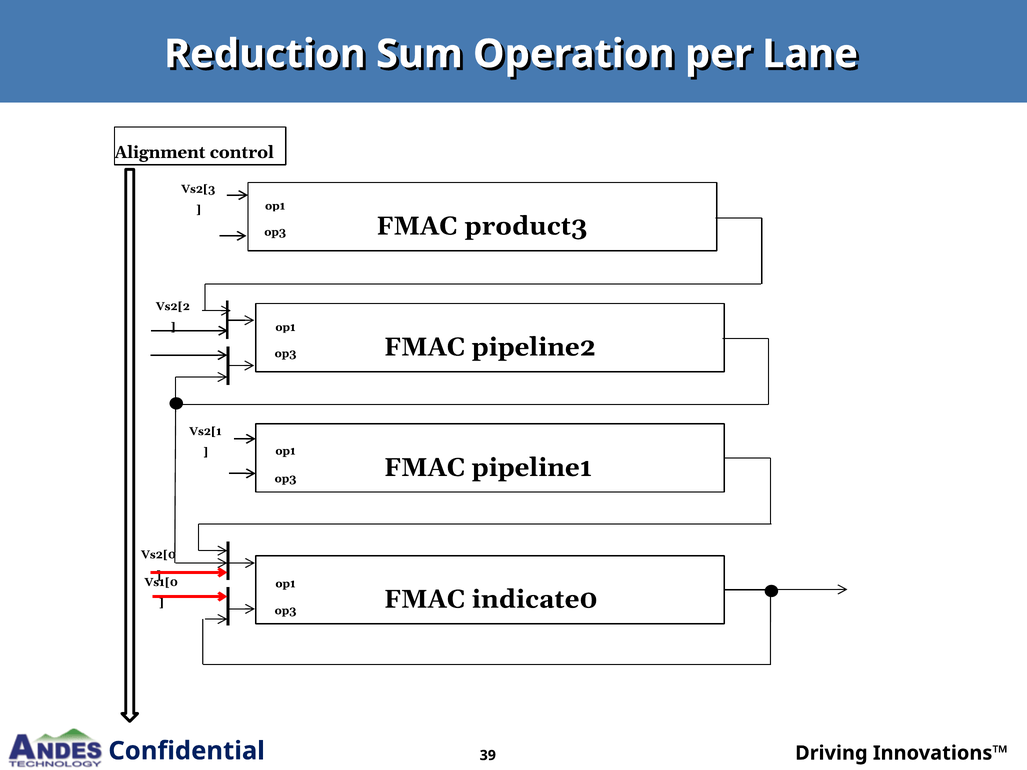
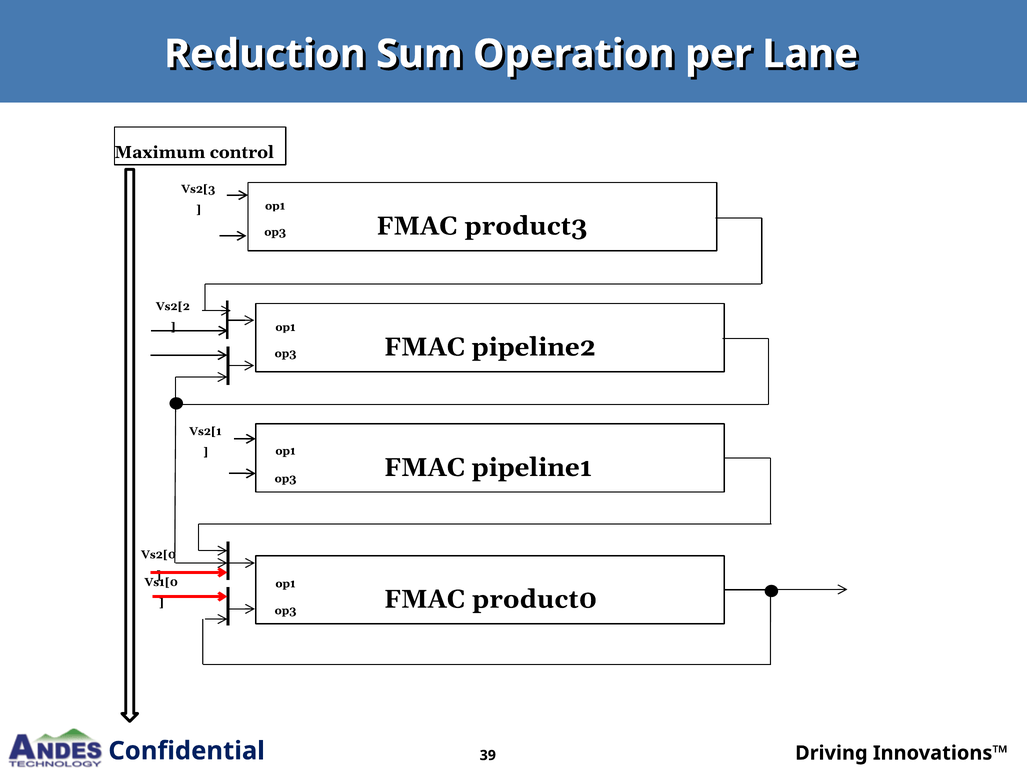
Alignment: Alignment -> Maximum
indicate0: indicate0 -> product0
